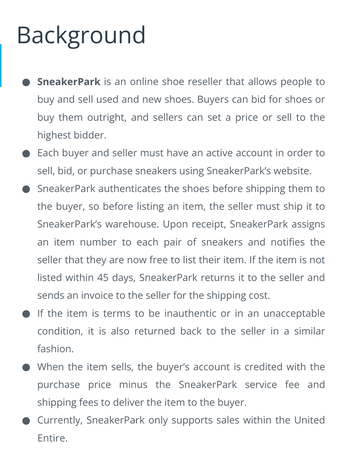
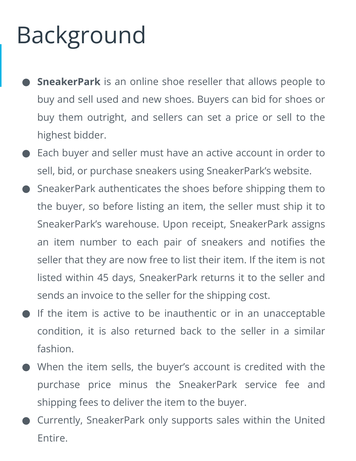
is terms: terms -> active
